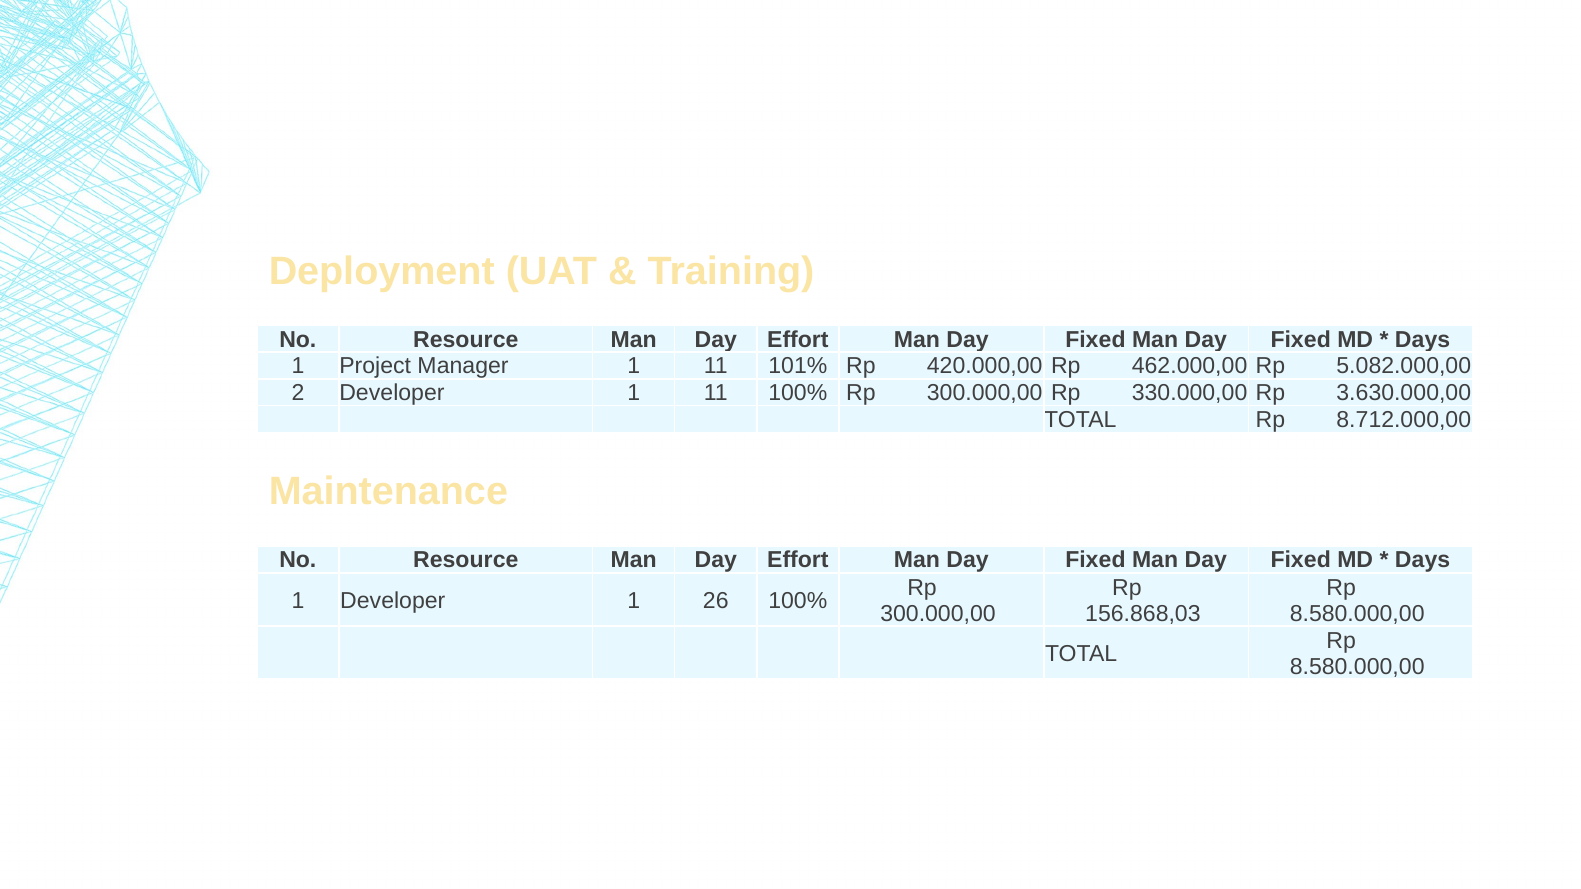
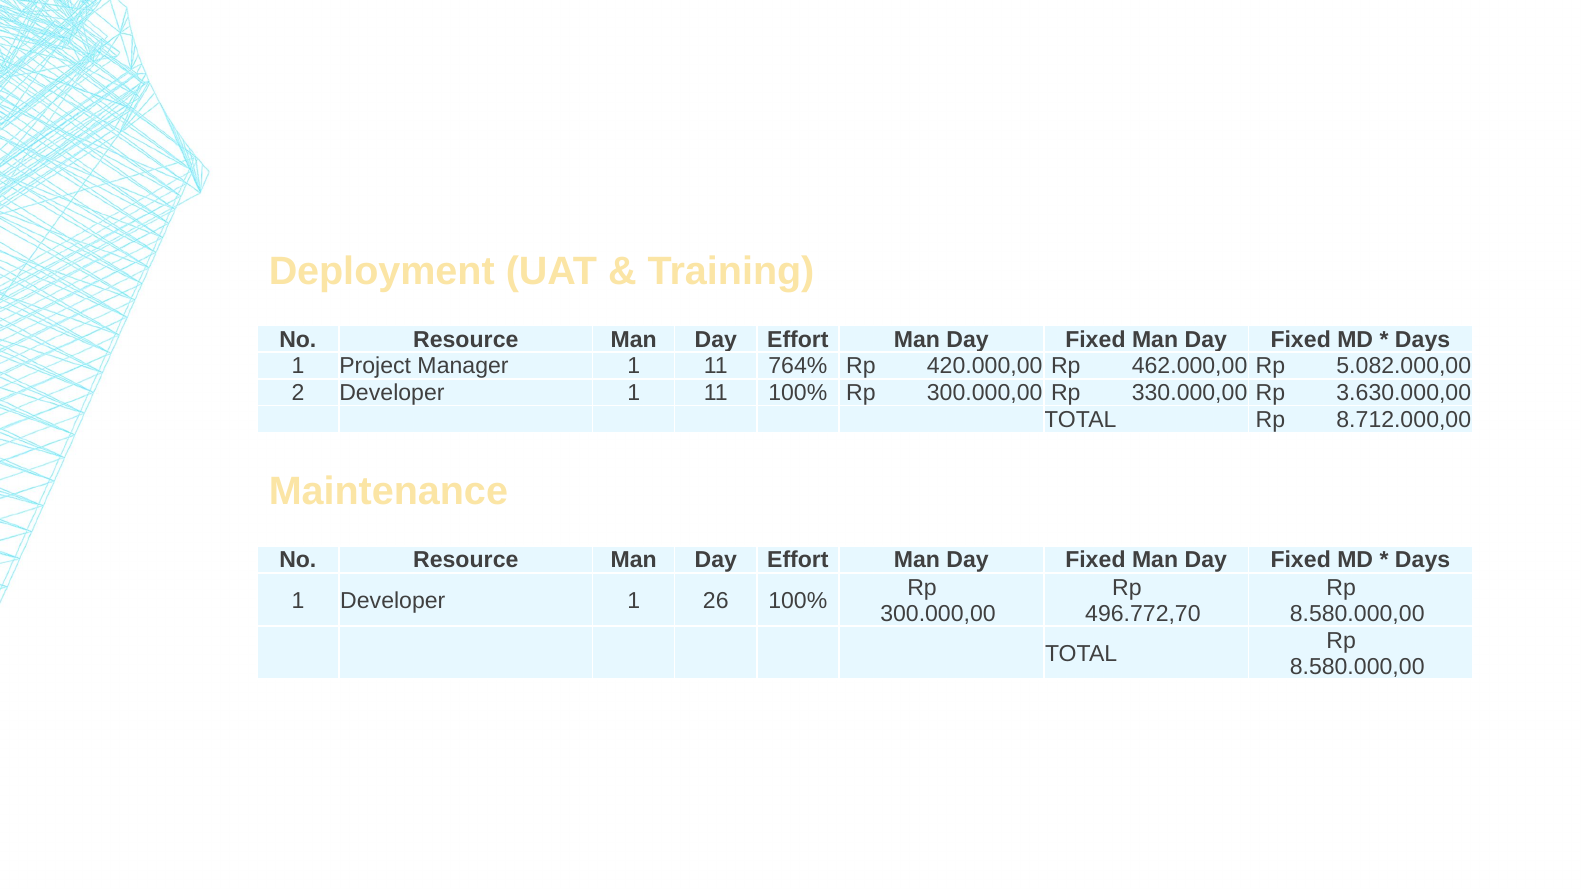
101%: 101% -> 764%
156.868,03: 156.868,03 -> 496.772,70
